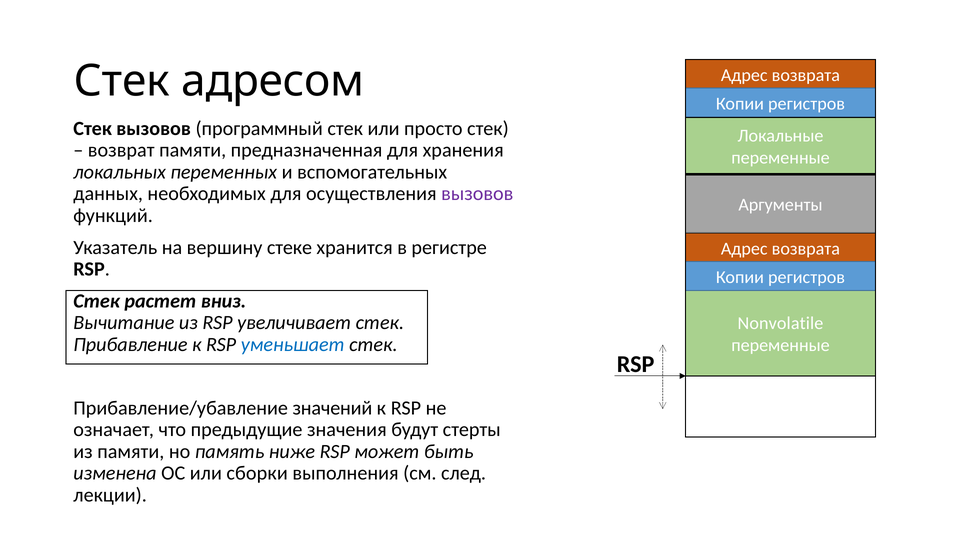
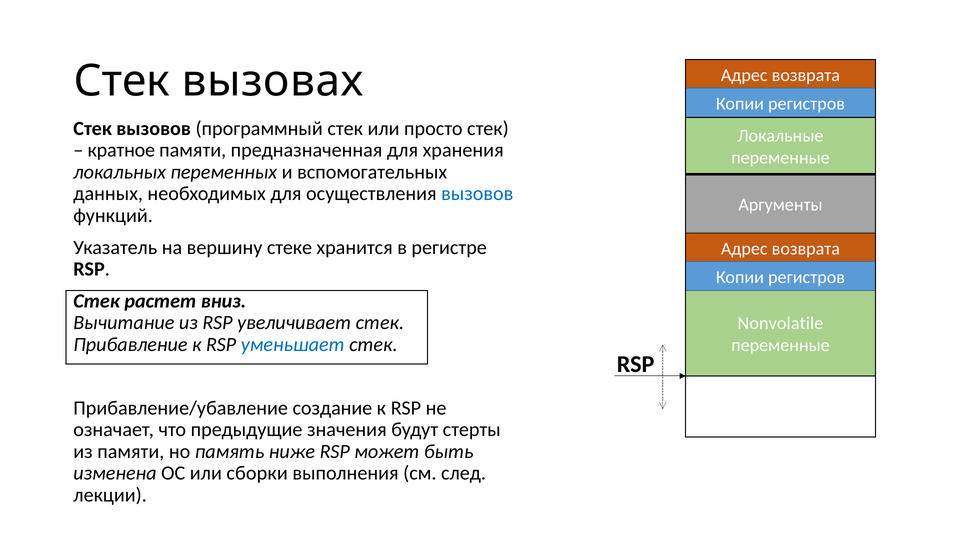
адресом: адресом -> вызовах
возврат: возврат -> кратное
вызовов at (477, 194) colour: purple -> blue
значений: значений -> создание
